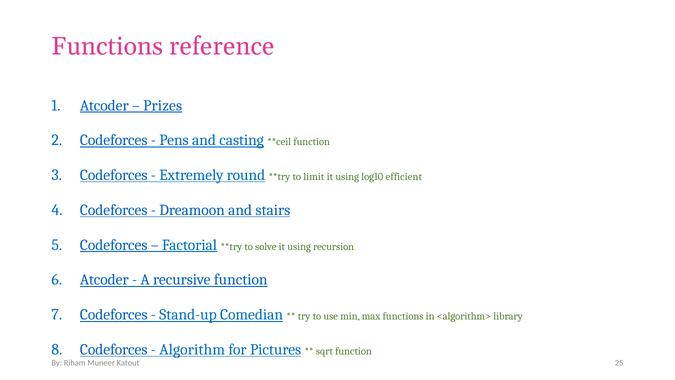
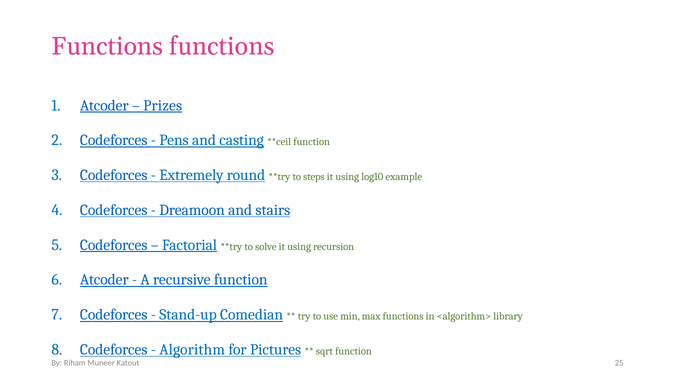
Functions reference: reference -> functions
limit: limit -> steps
efficient: efficient -> example
